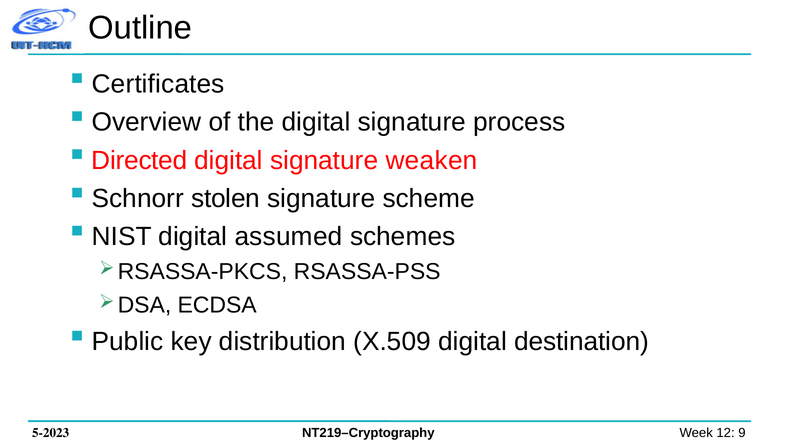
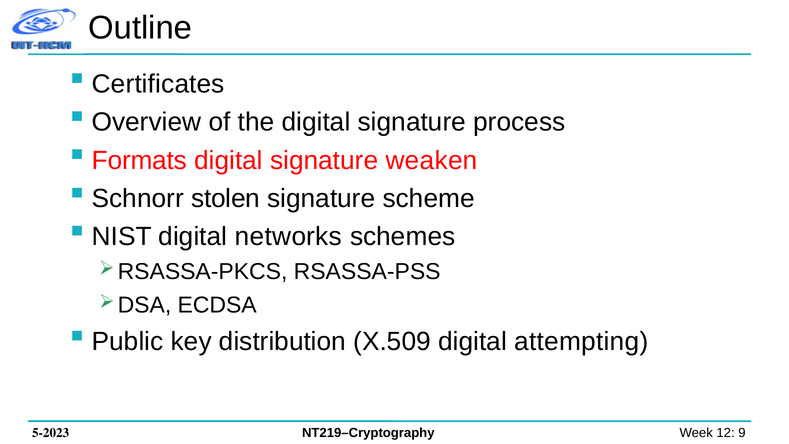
Directed: Directed -> Formats
assumed: assumed -> networks
destination: destination -> attempting
